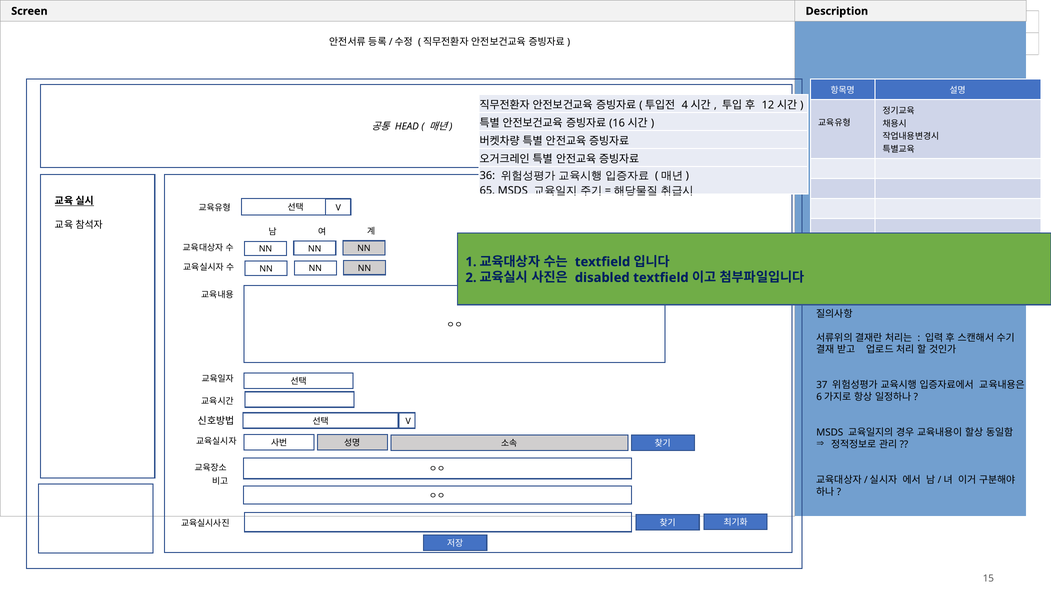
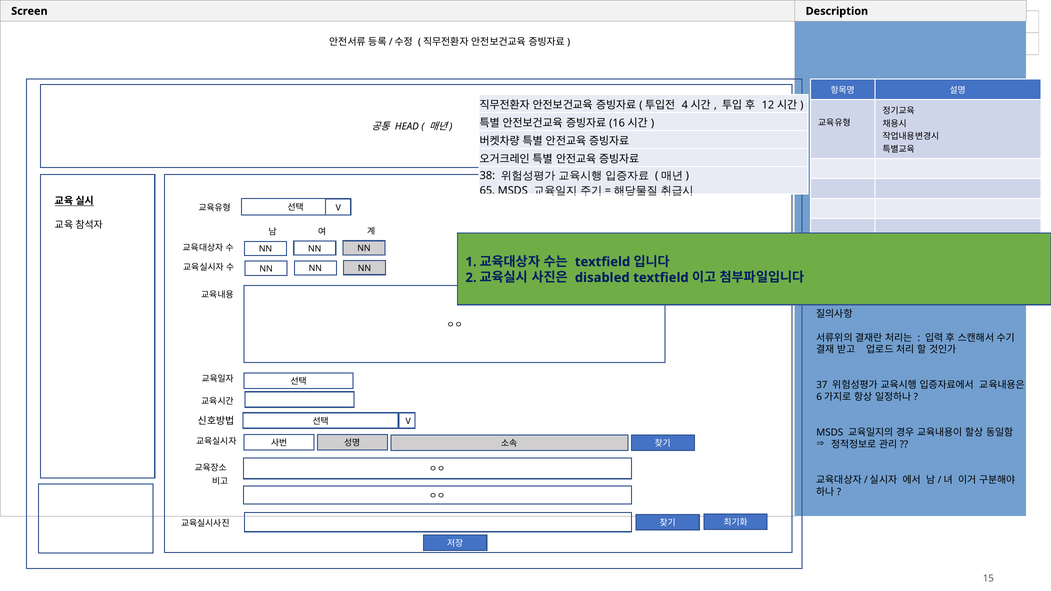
36: 36 -> 38
